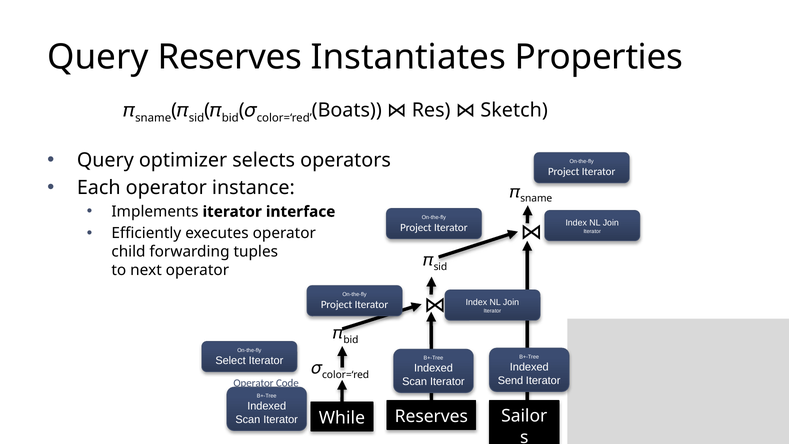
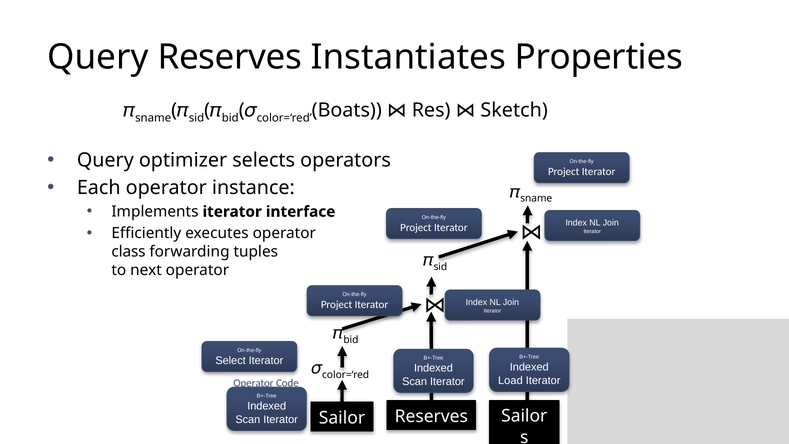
child: child -> class
Send: Send -> Load
While at (342, 418): While -> Sailor
